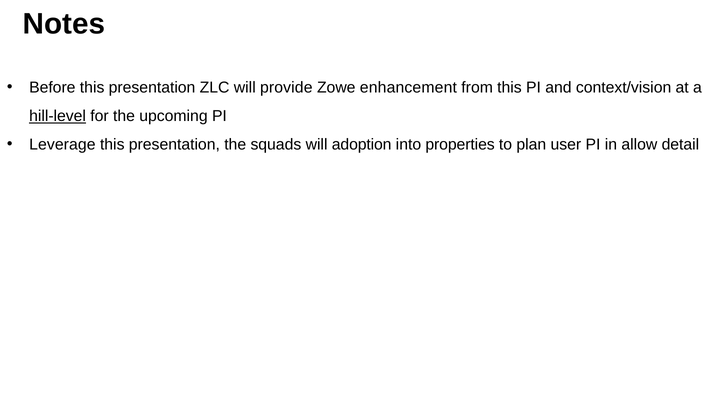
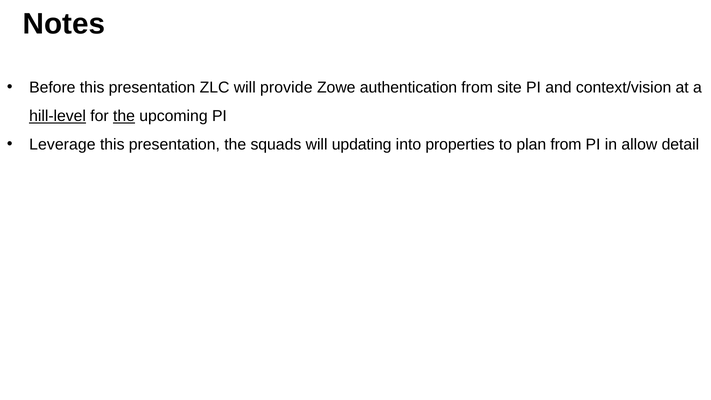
enhancement: enhancement -> authentication
from this: this -> site
the at (124, 116) underline: none -> present
adoption: adoption -> updating
plan user: user -> from
